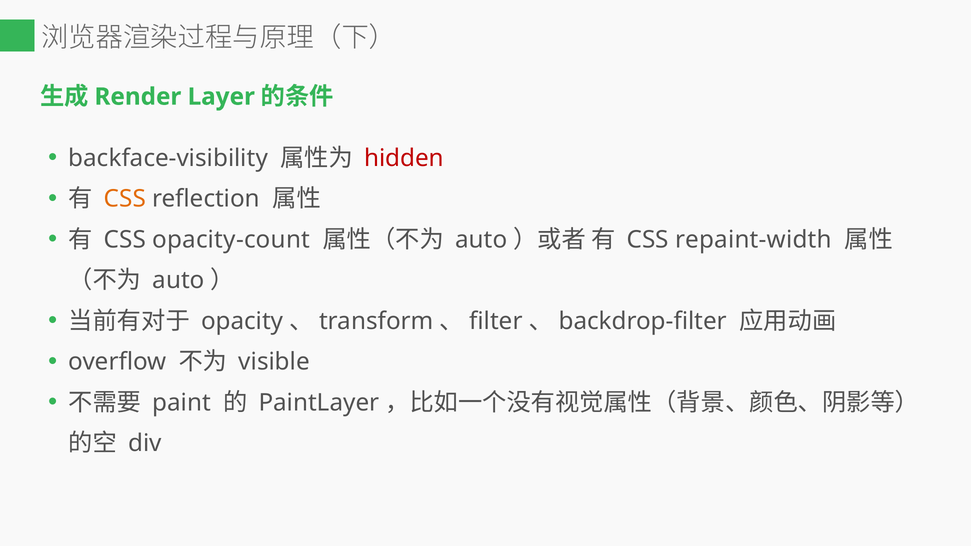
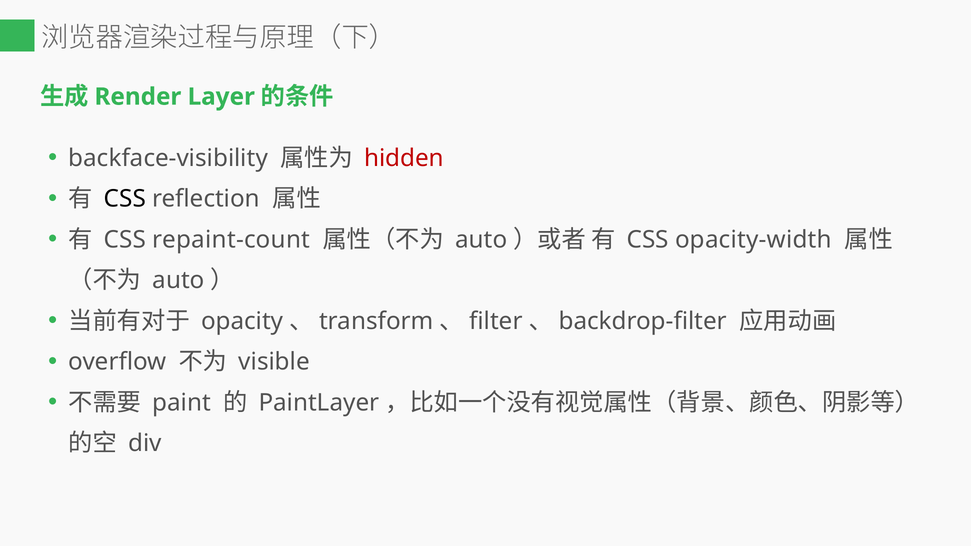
CSS at (125, 199) colour: orange -> black
opacity-count: opacity-count -> repaint-count
repaint-width: repaint-width -> opacity-width
